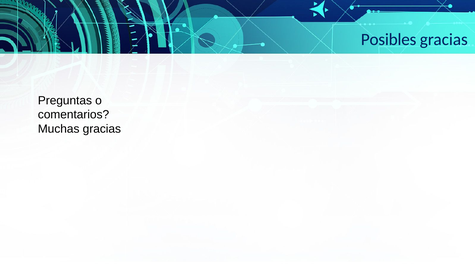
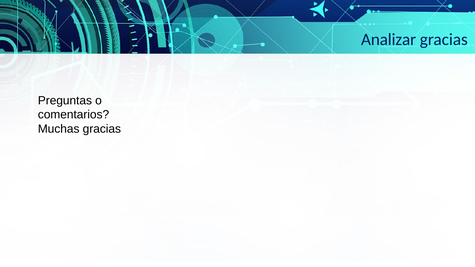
Posibles: Posibles -> Analizar
